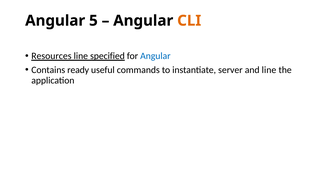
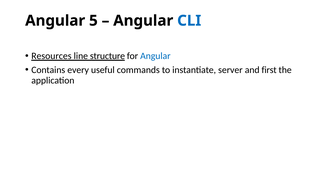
CLI colour: orange -> blue
specified: specified -> structure
ready: ready -> every
and line: line -> first
